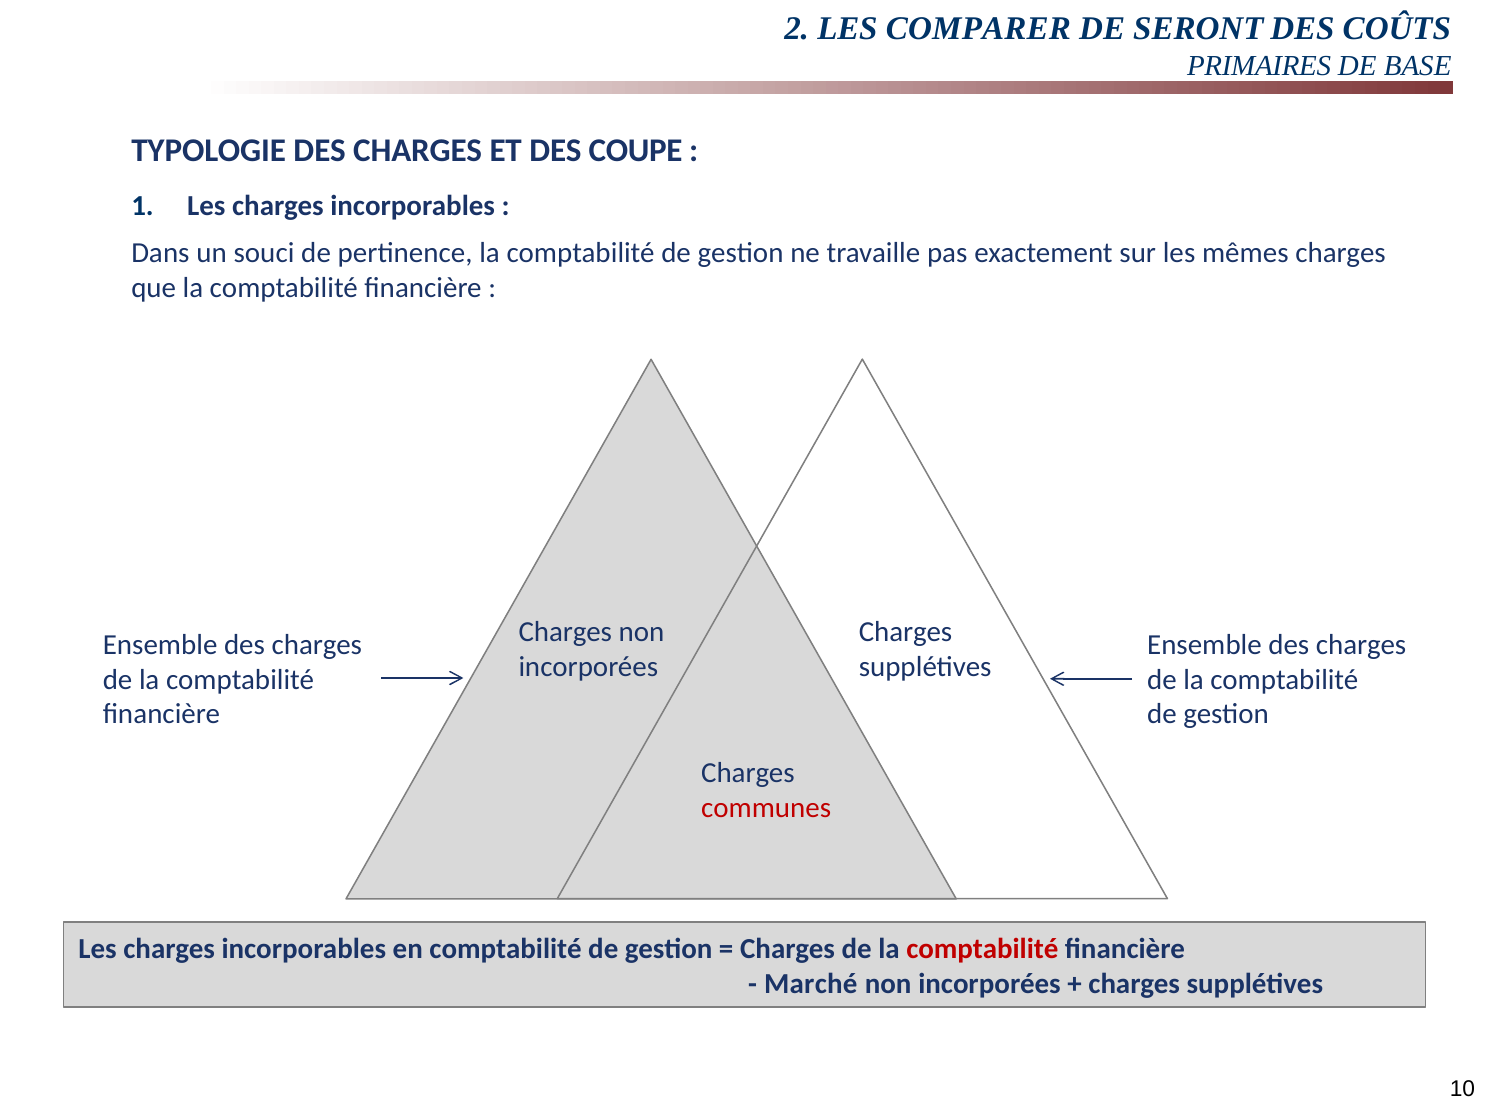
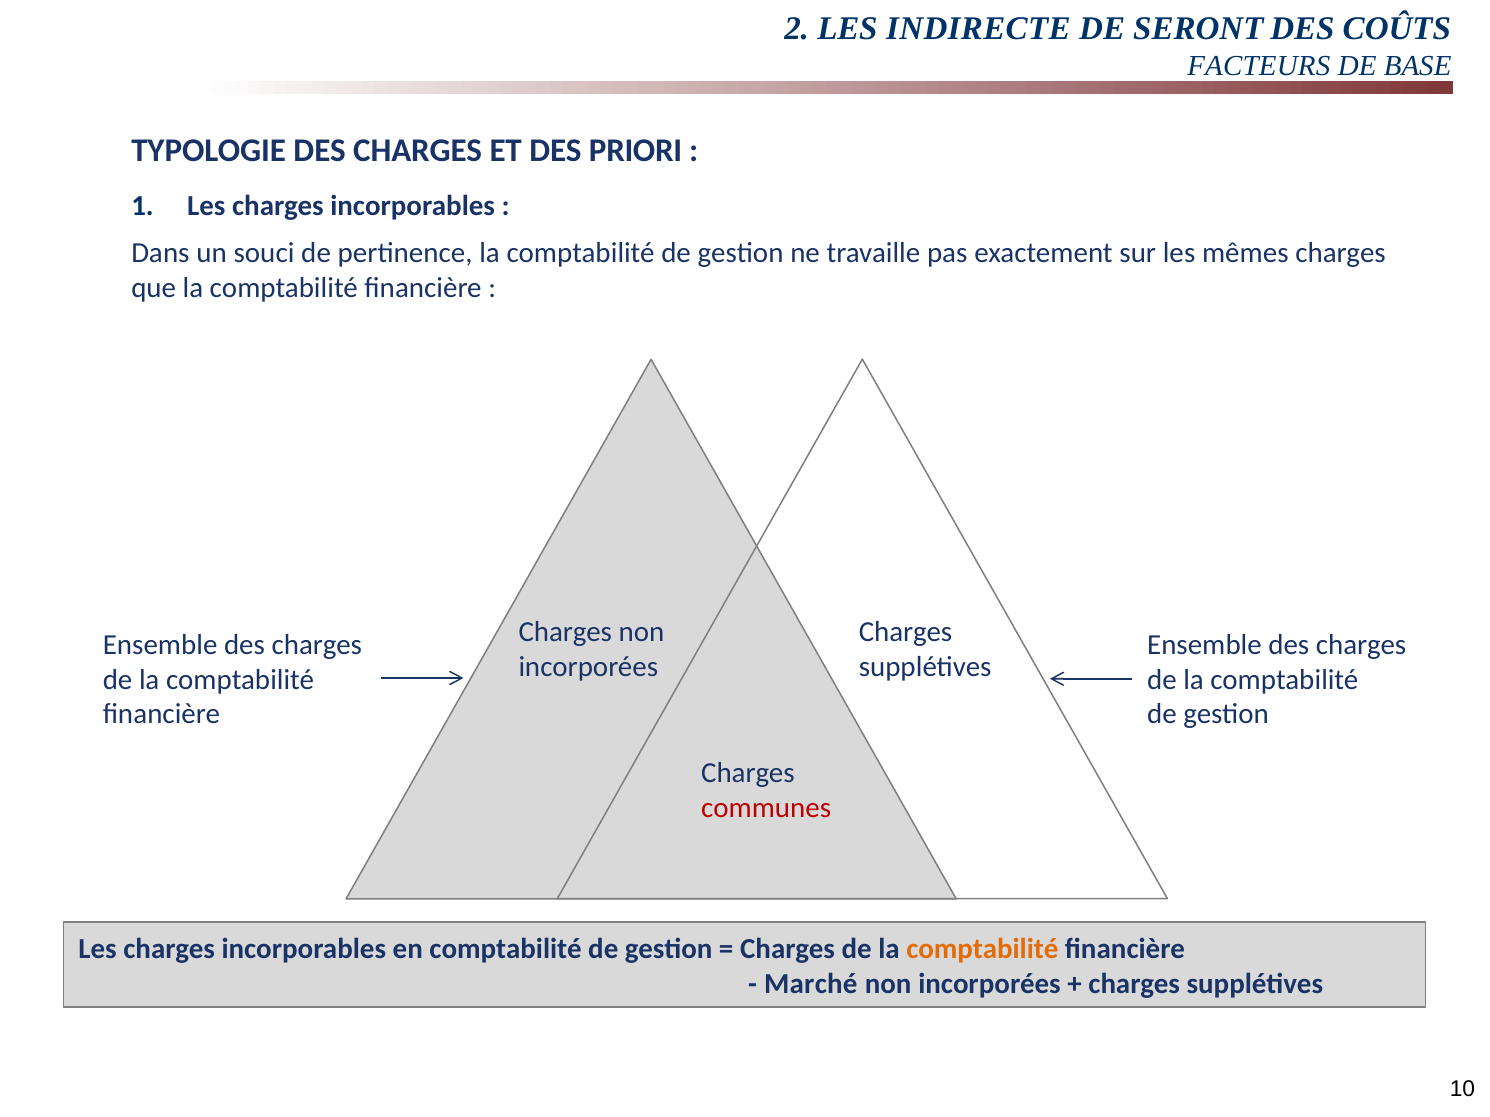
COMPARER: COMPARER -> INDIRECTE
PRIMAIRES: PRIMAIRES -> FACTEURS
COUPE: COUPE -> PRIORI
comptabilité at (982, 949) colour: red -> orange
